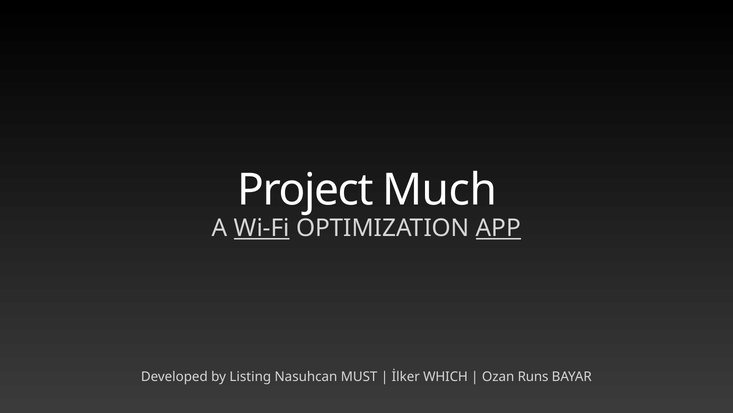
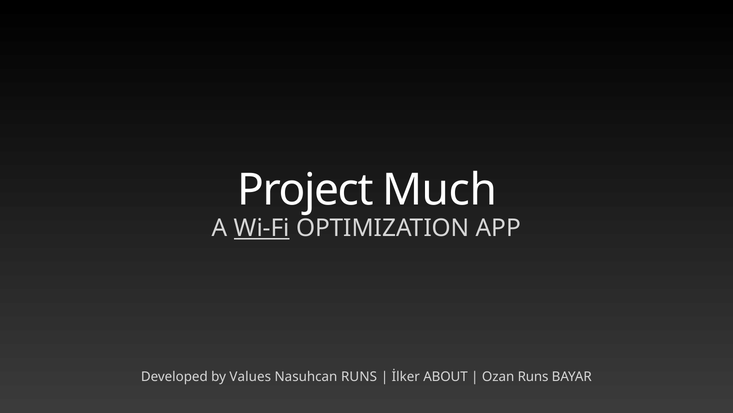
APP underline: present -> none
Listing: Listing -> Values
Nasuhcan MUST: MUST -> RUNS
WHICH: WHICH -> ABOUT
